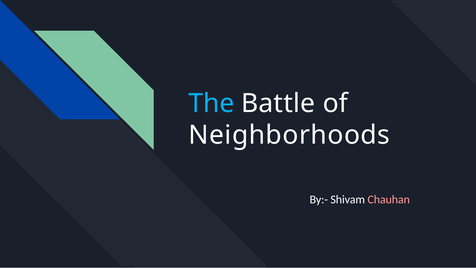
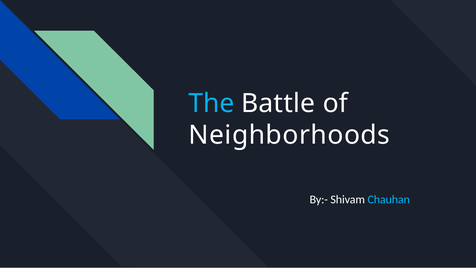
Chauhan colour: pink -> light blue
